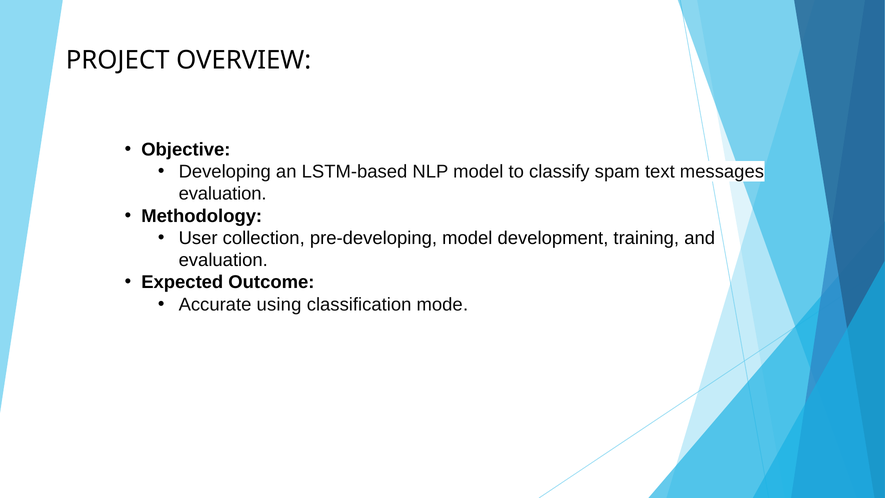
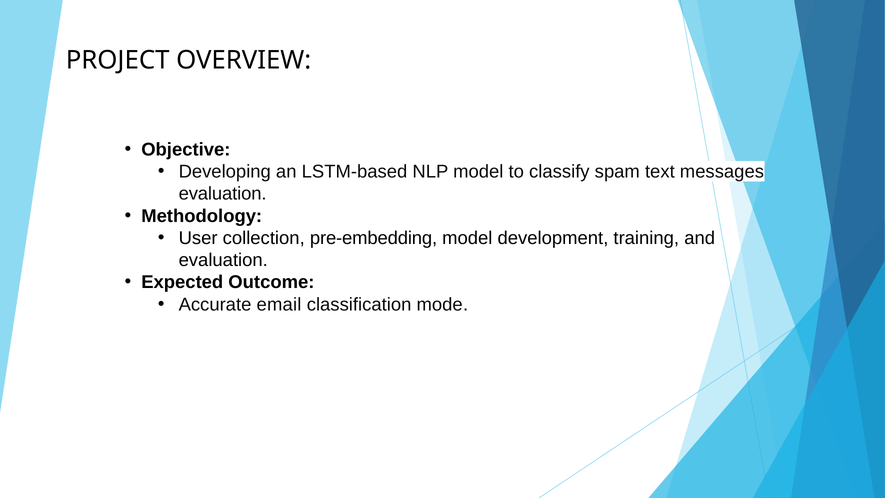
pre-developing: pre-developing -> pre-embedding
using: using -> email
